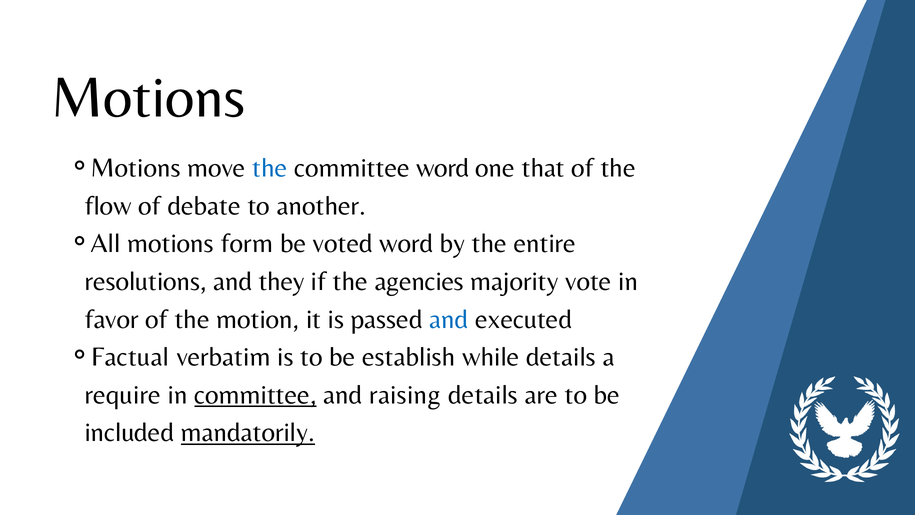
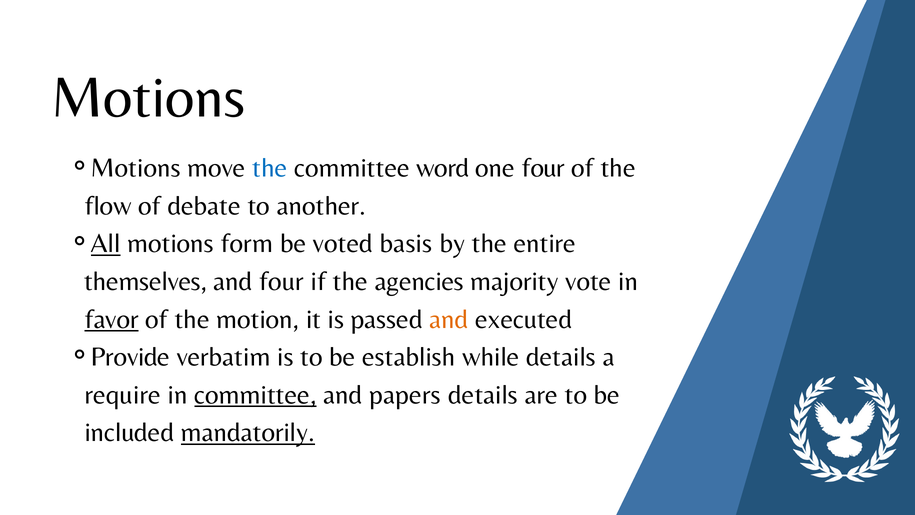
one that: that -> four
All underline: none -> present
voted word: word -> basis
resolutions: resolutions -> themselves
and they: they -> four
favor underline: none -> present
and at (449, 319) colour: blue -> orange
Factual: Factual -> Provide
raising: raising -> papers
